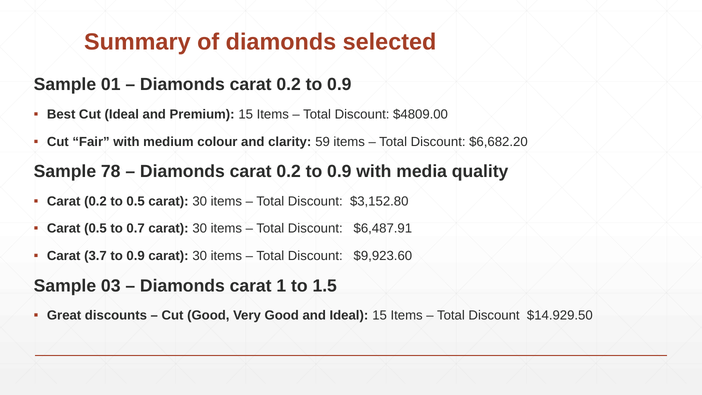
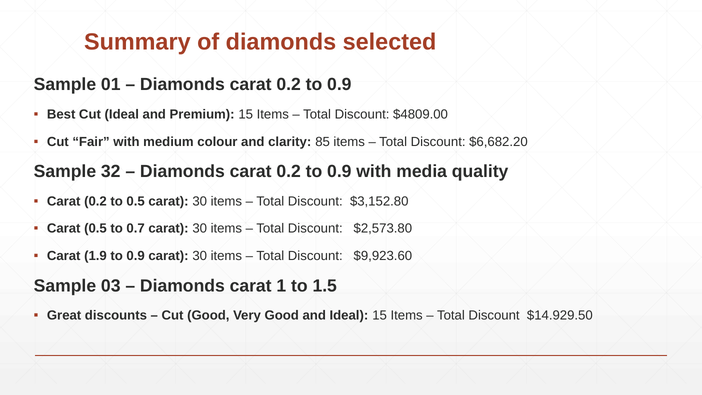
59: 59 -> 85
78: 78 -> 32
$6,487.91: $6,487.91 -> $2,573.80
3.7: 3.7 -> 1.9
